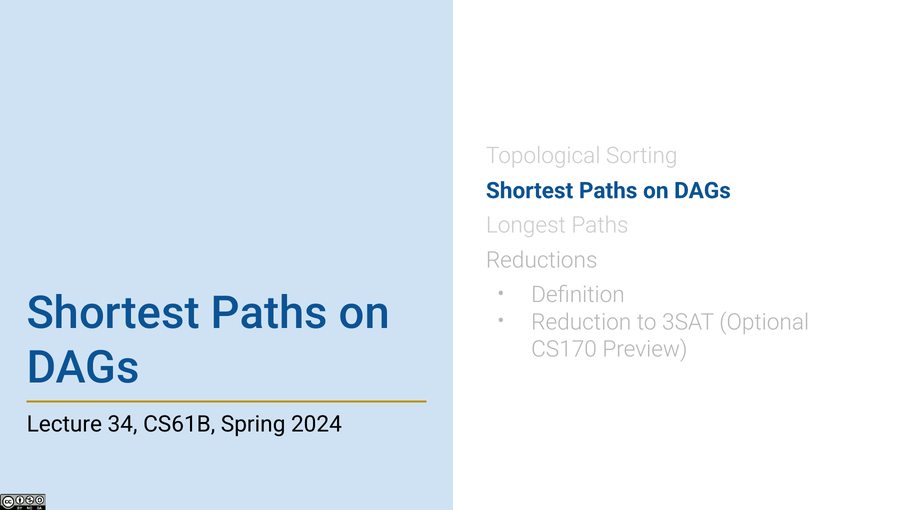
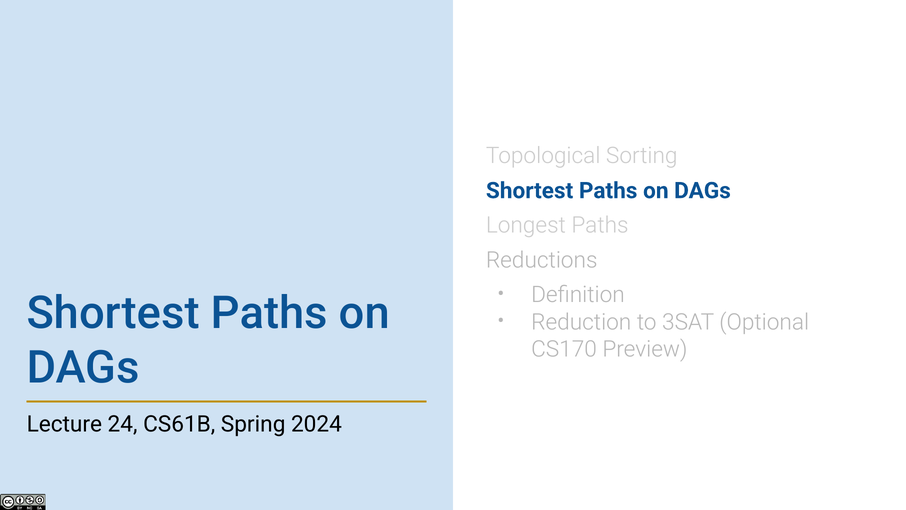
34: 34 -> 24
